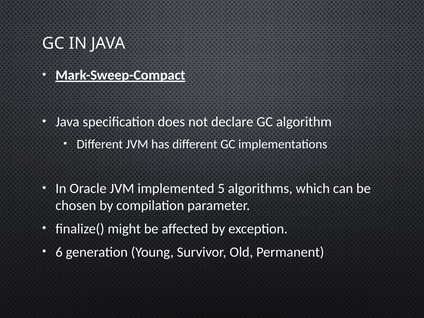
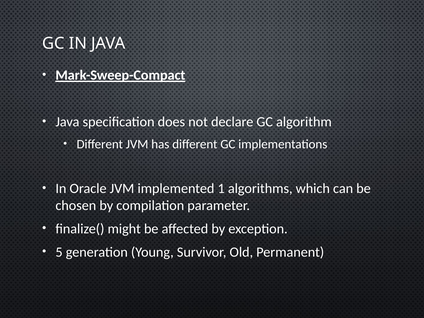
5: 5 -> 1
6: 6 -> 5
